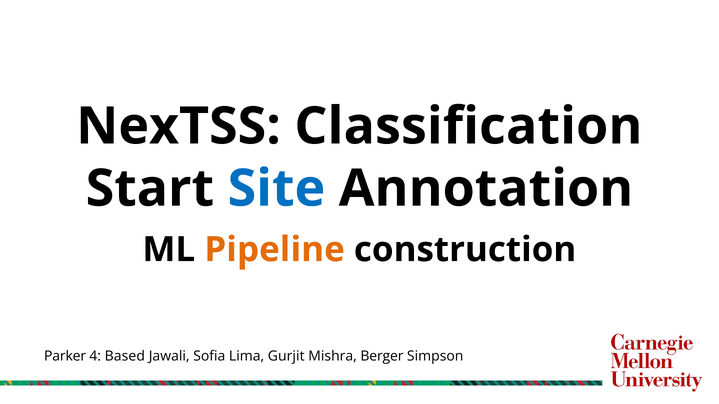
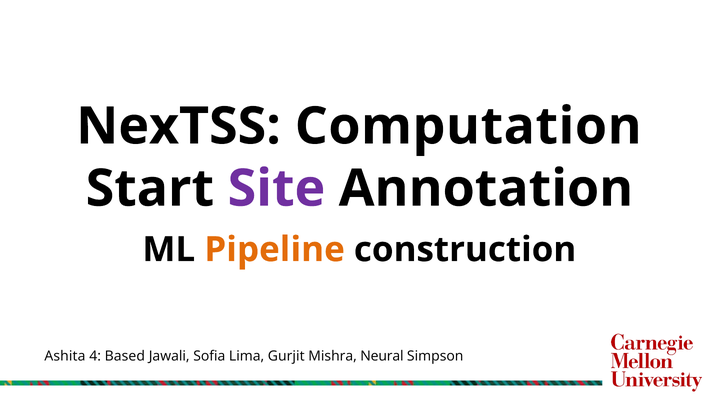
Classification: Classification -> Computation
Site colour: blue -> purple
Parker: Parker -> Ashita
Berger: Berger -> Neural
